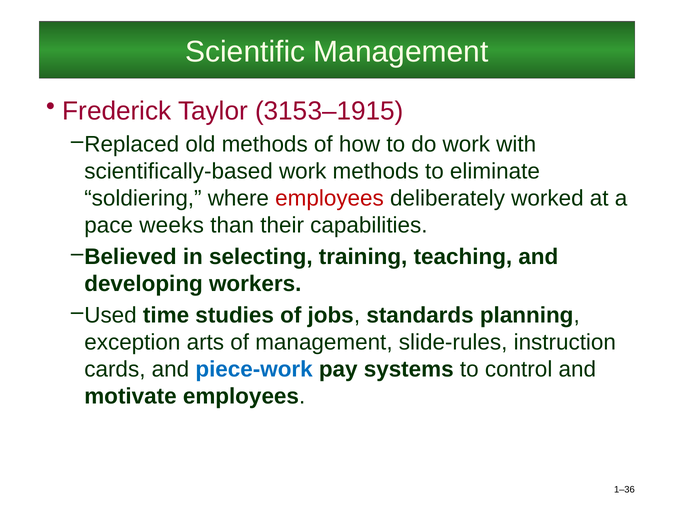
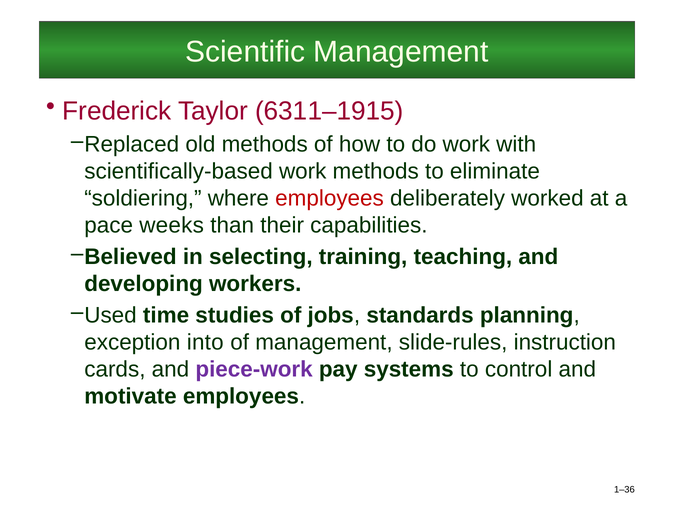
3153–1915: 3153–1915 -> 6311–1915
arts: arts -> into
piece-work colour: blue -> purple
